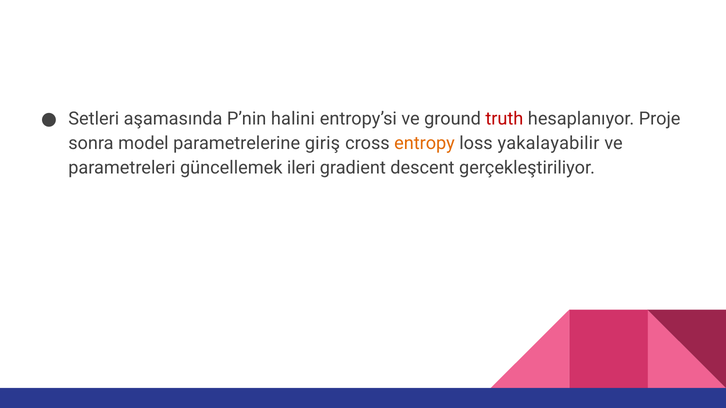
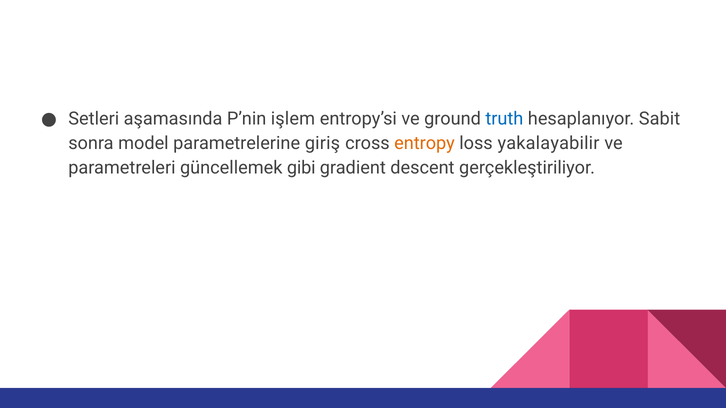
halini: halini -> işlem
truth colour: red -> blue
Proje: Proje -> Sabit
ileri: ileri -> gibi
